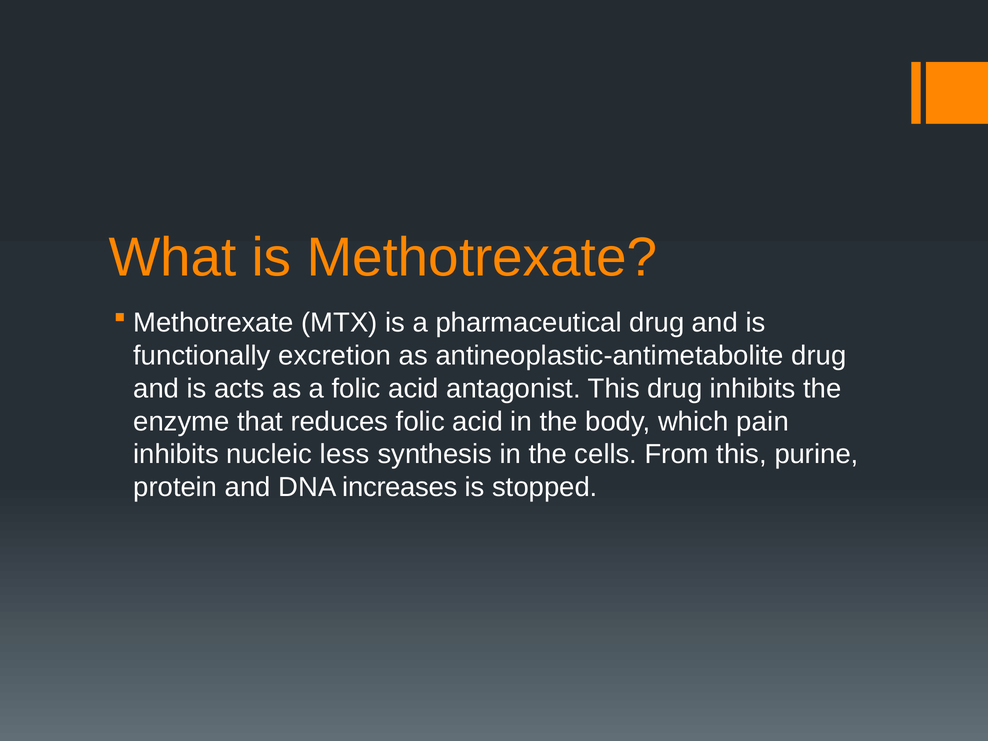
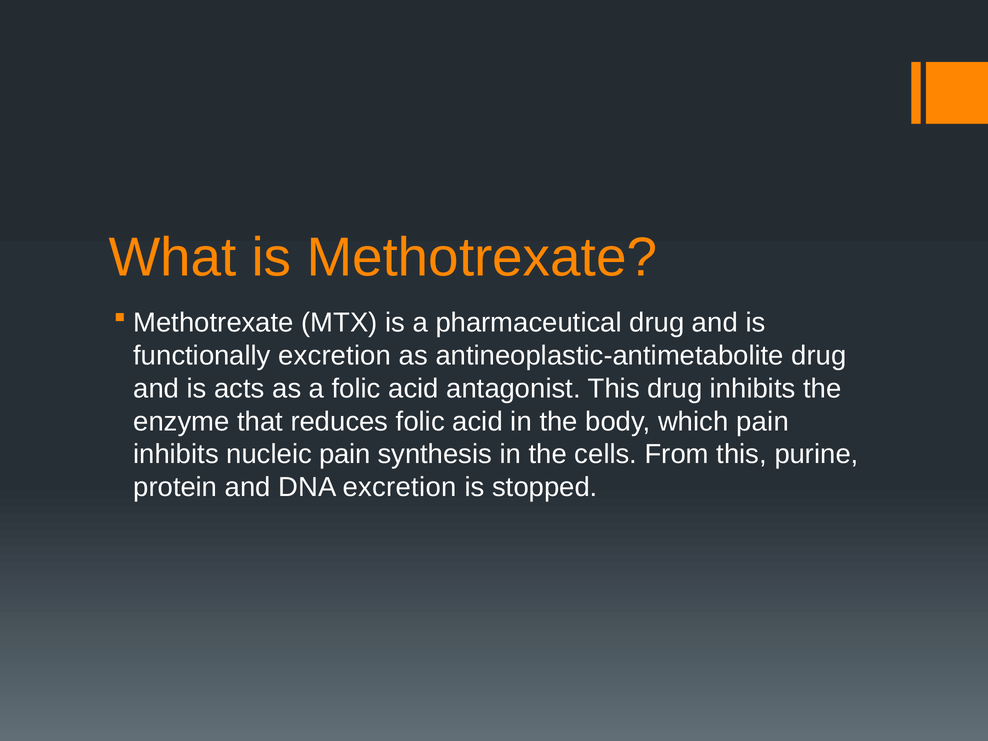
nucleic less: less -> pain
DNA increases: increases -> excretion
